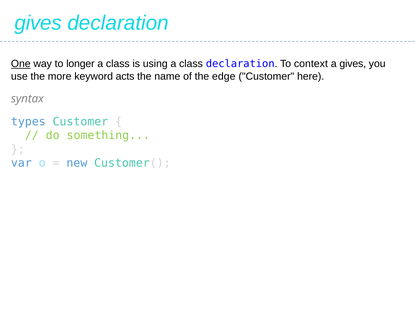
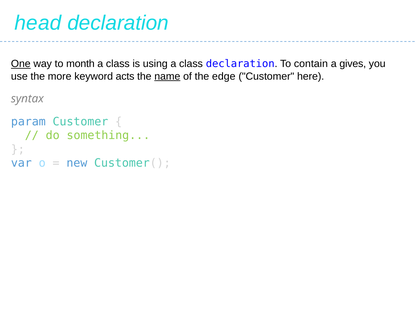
gives at (38, 23): gives -> head
longer: longer -> month
context: context -> contain
name underline: none -> present
types: types -> param
